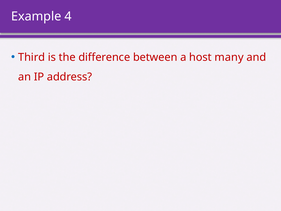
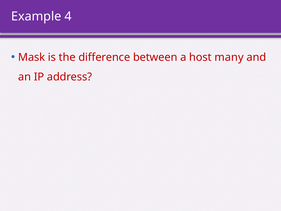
Third: Third -> Mask
